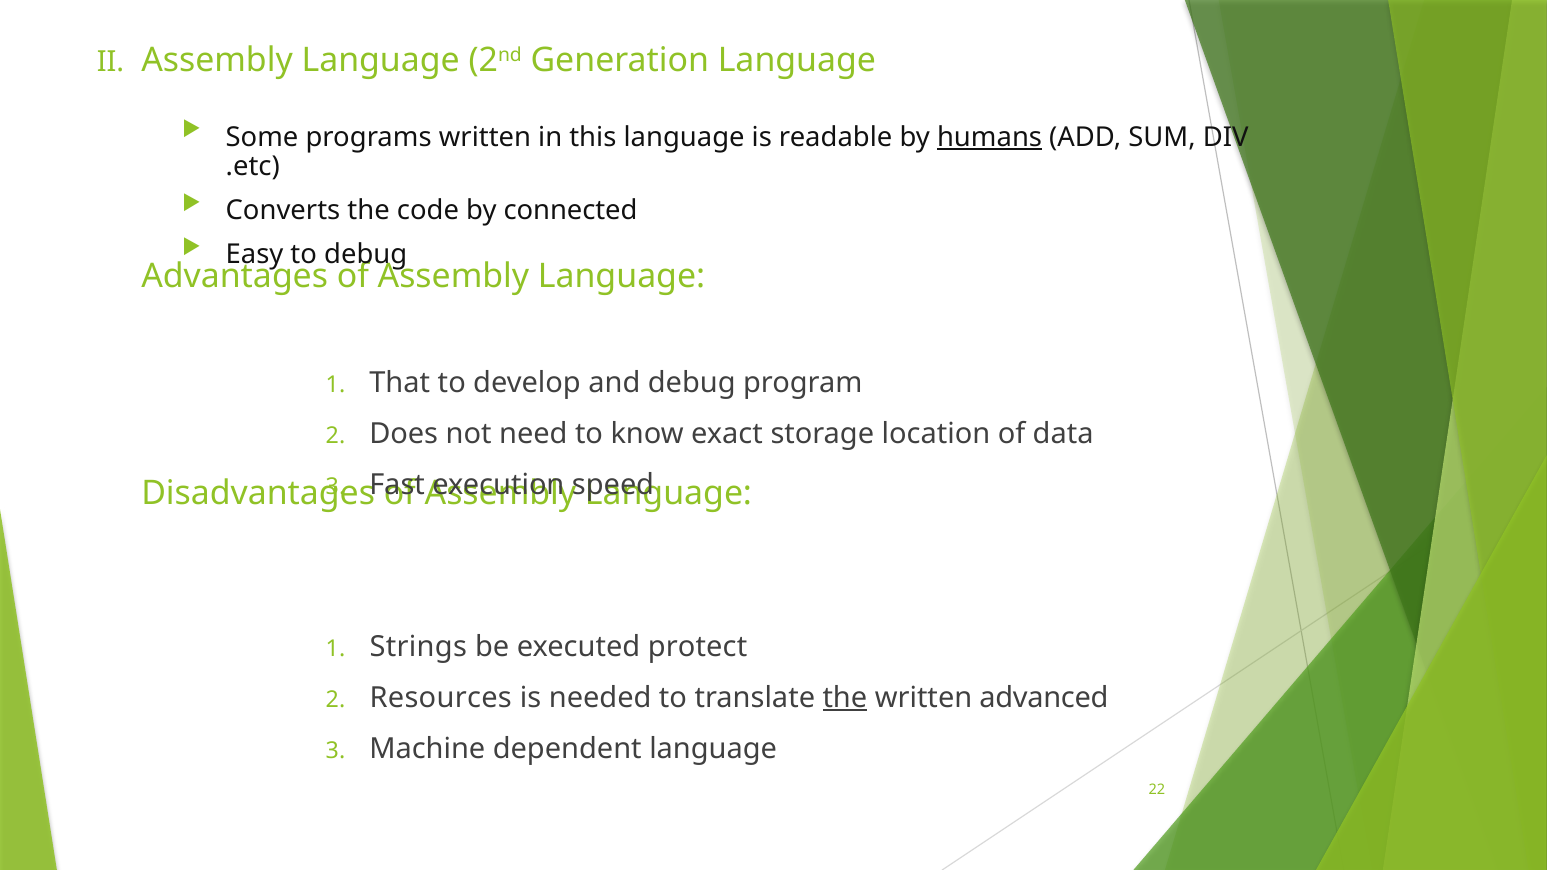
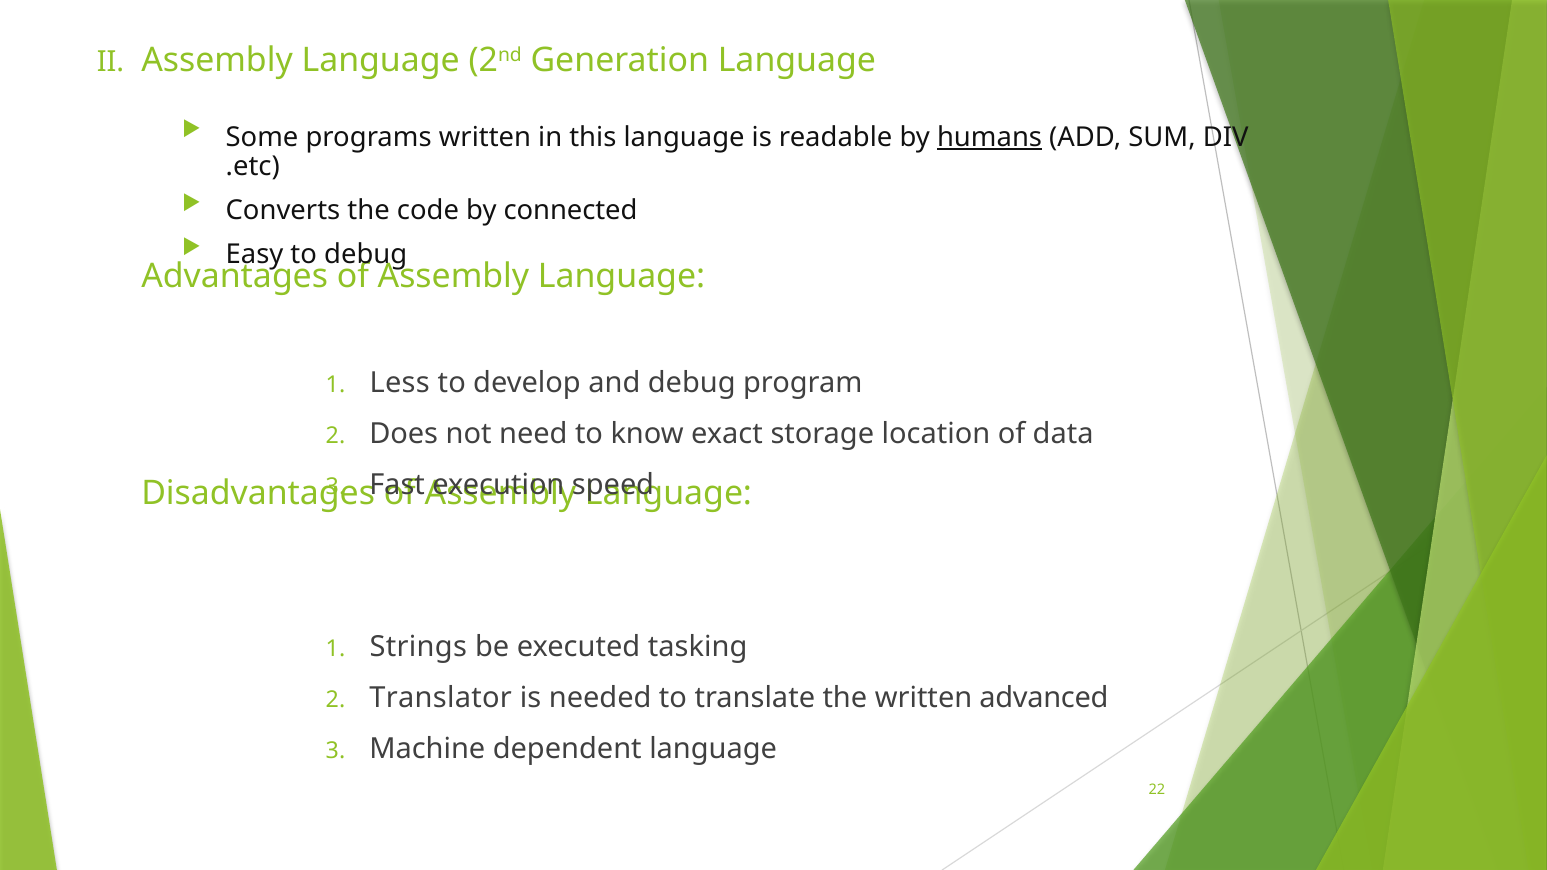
That: That -> Less
protect: protect -> tasking
Resources: Resources -> Translator
the at (845, 698) underline: present -> none
